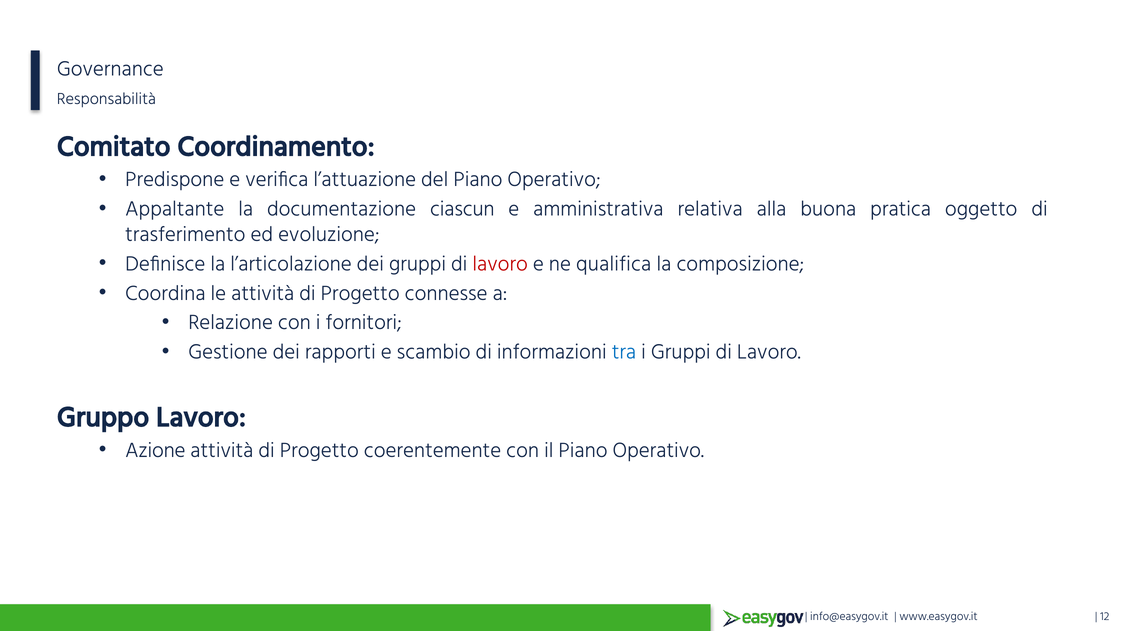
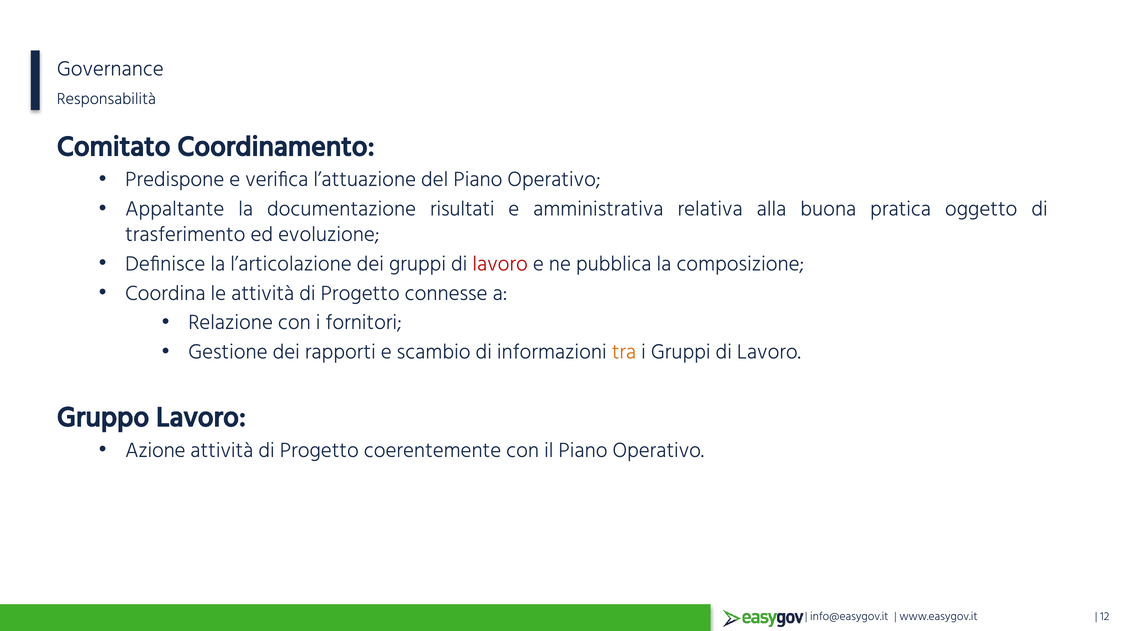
ciascun: ciascun -> risultati
qualifica: qualifica -> pubblica
tra colour: blue -> orange
